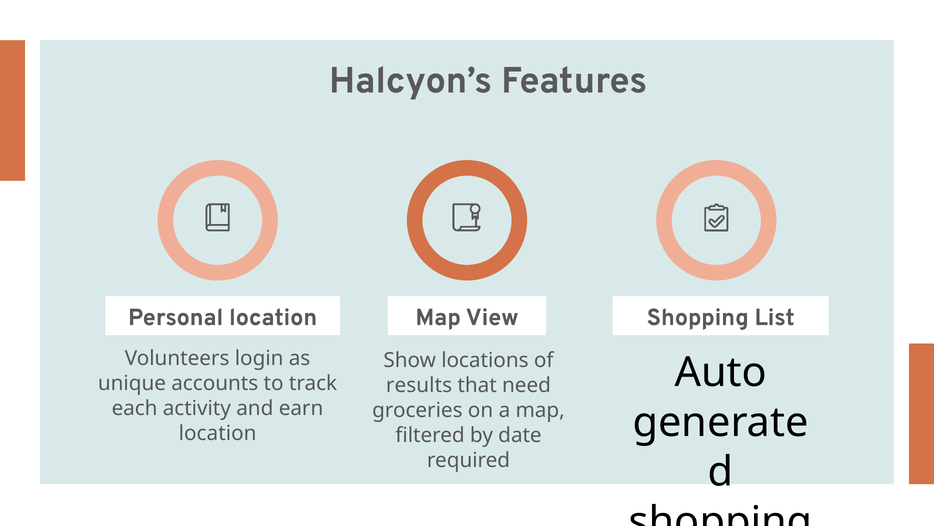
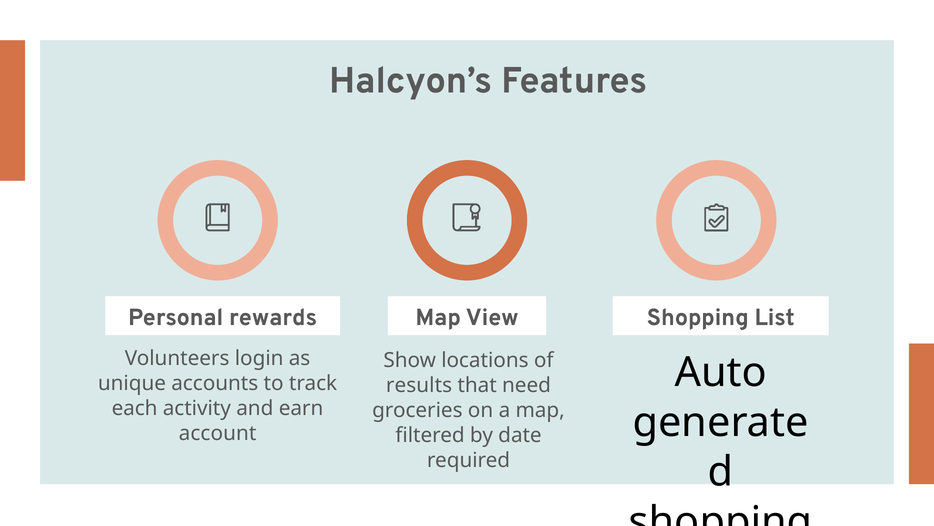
Personal location: location -> rewards
location at (218, 433): location -> account
